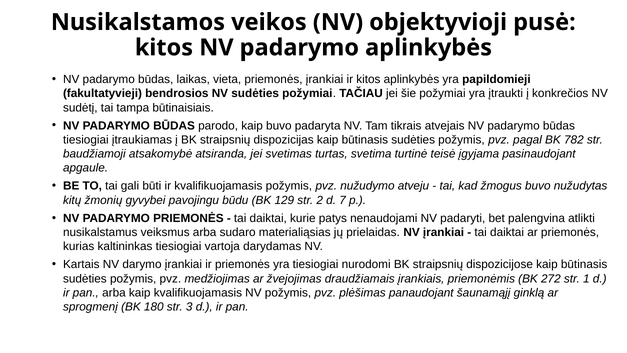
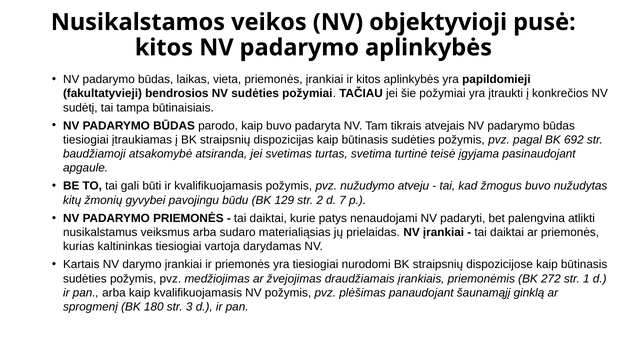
782: 782 -> 692
